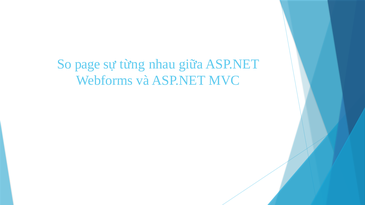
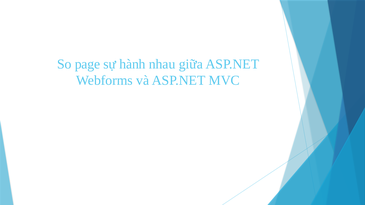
từng: từng -> hành
